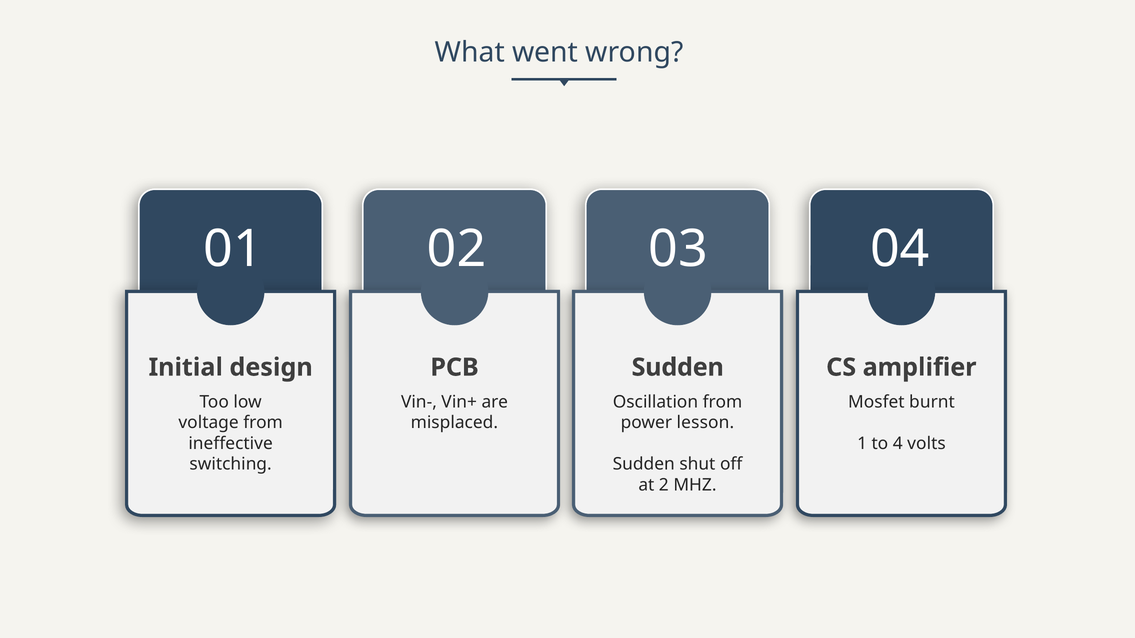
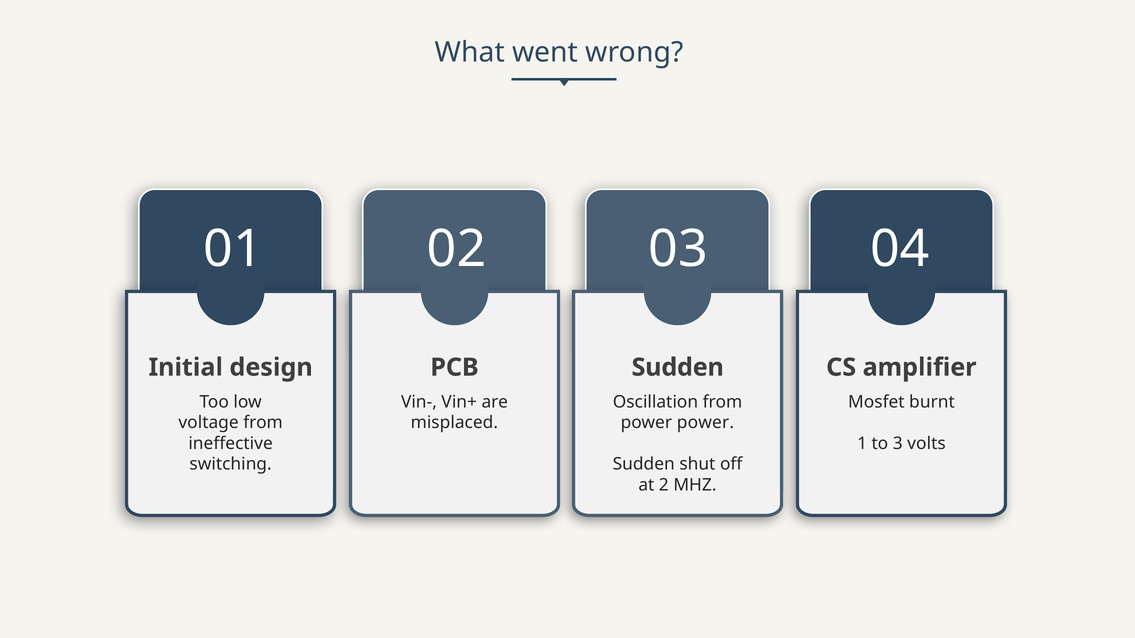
power lesson: lesson -> power
4: 4 -> 3
